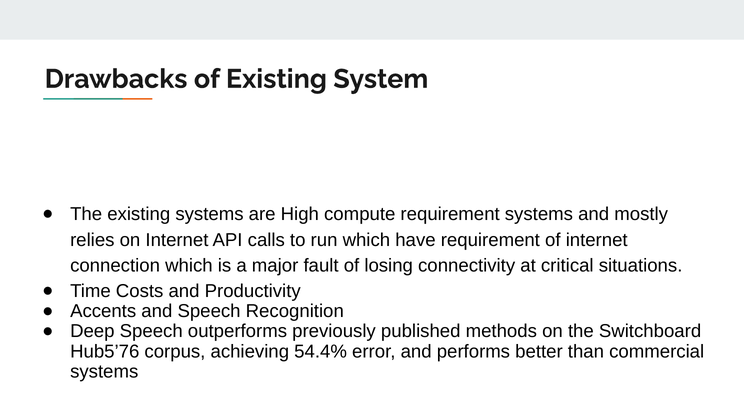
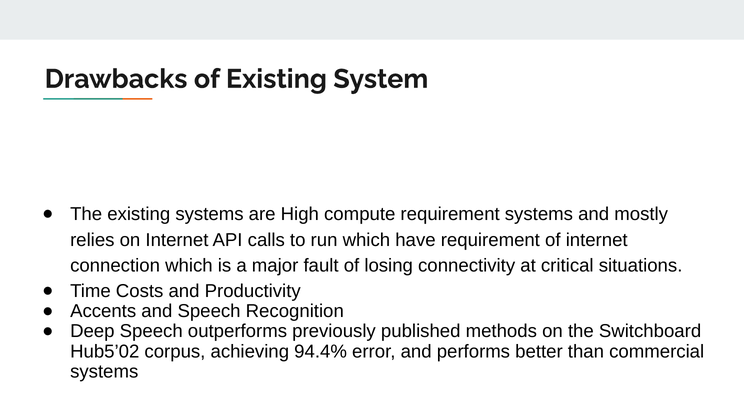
Hub5’76: Hub5’76 -> Hub5’02
54.4%: 54.4% -> 94.4%
